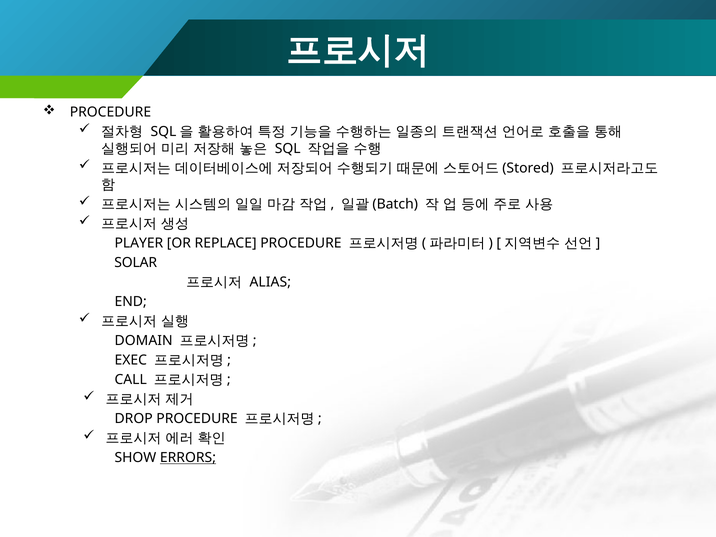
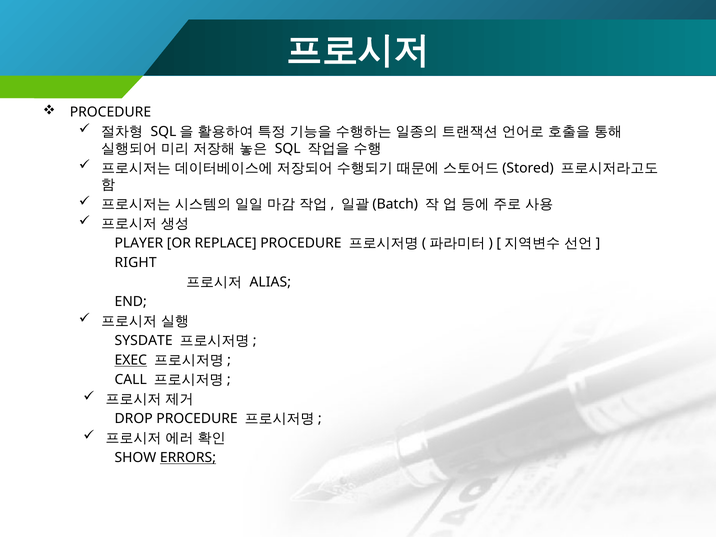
SOLAR: SOLAR -> RIGHT
DOMAIN: DOMAIN -> SYSDATE
EXEC underline: none -> present
